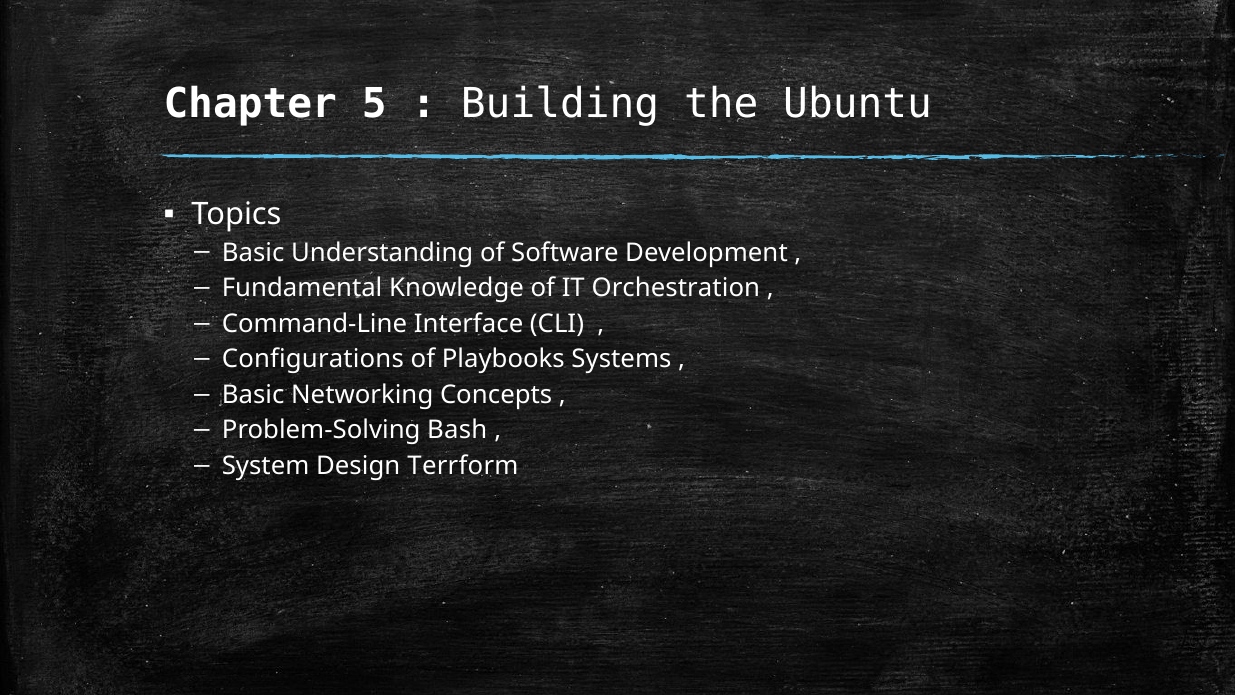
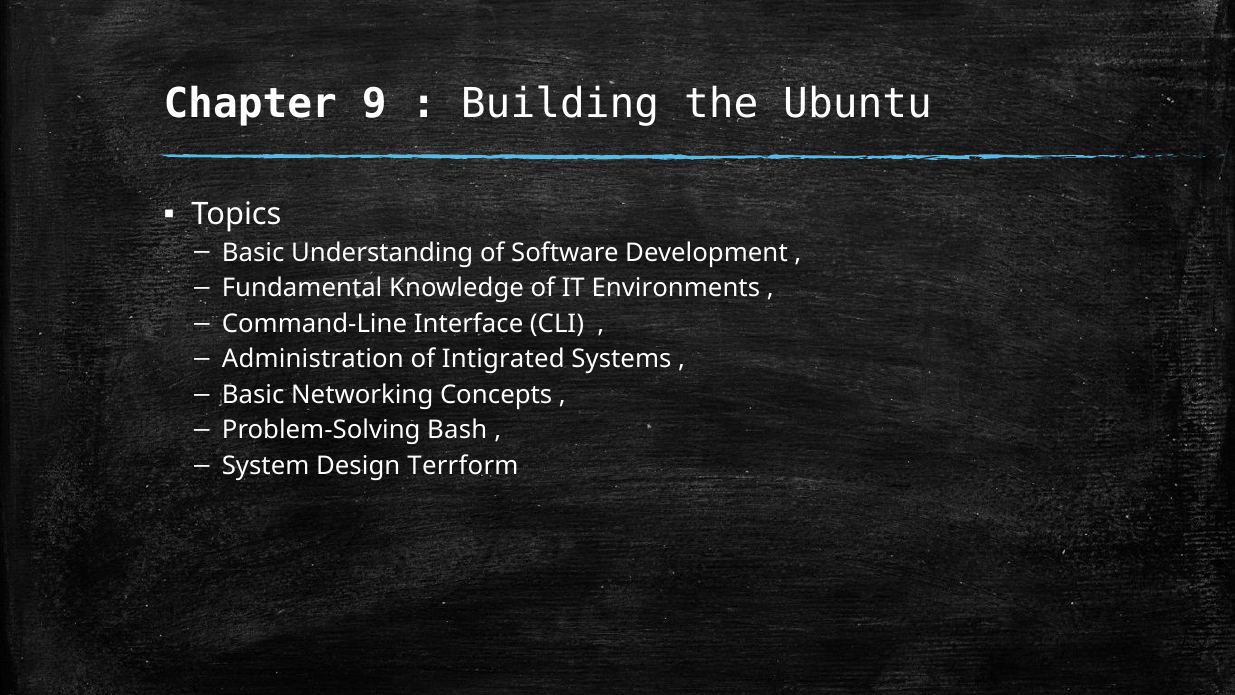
5: 5 -> 9
Orchestration: Orchestration -> Environments
Configurations: Configurations -> Administration
Playbooks: Playbooks -> Intigrated
